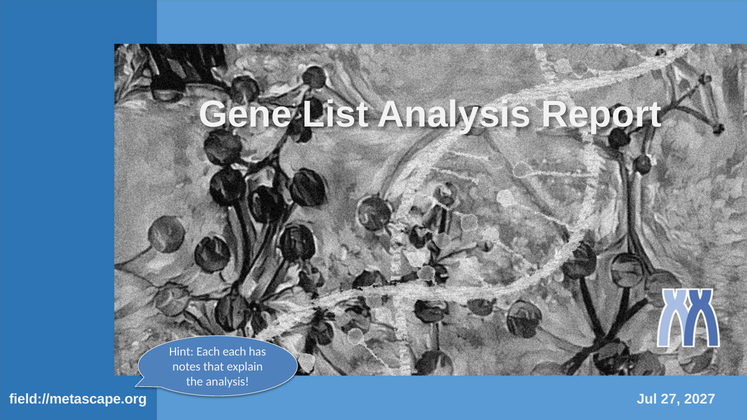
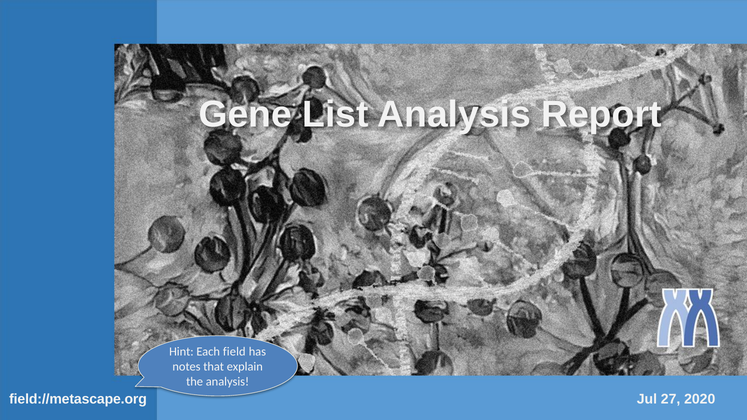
Each each: each -> field
2027: 2027 -> 2020
